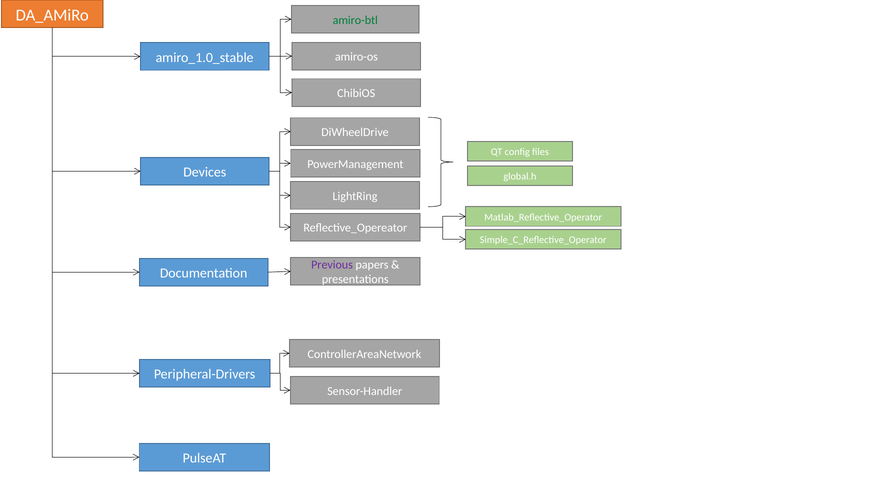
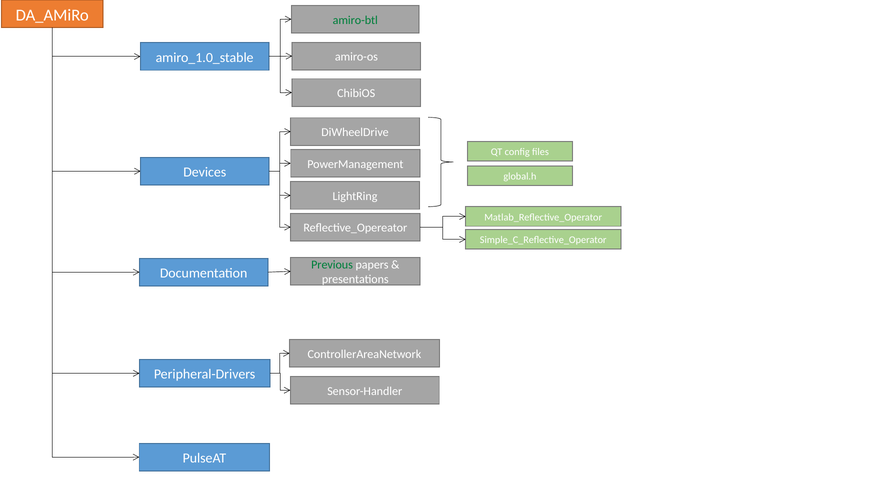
Previous colour: purple -> green
